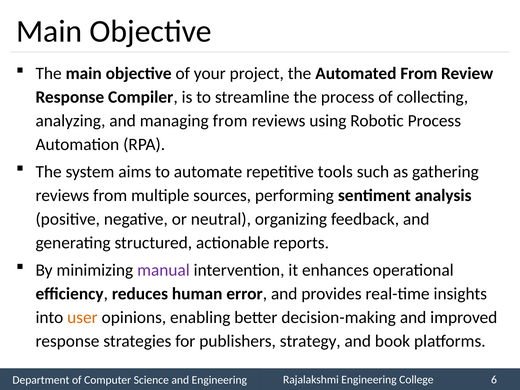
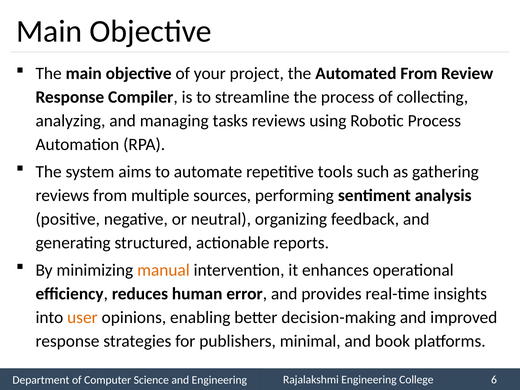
managing from: from -> tasks
manual colour: purple -> orange
strategy: strategy -> minimal
